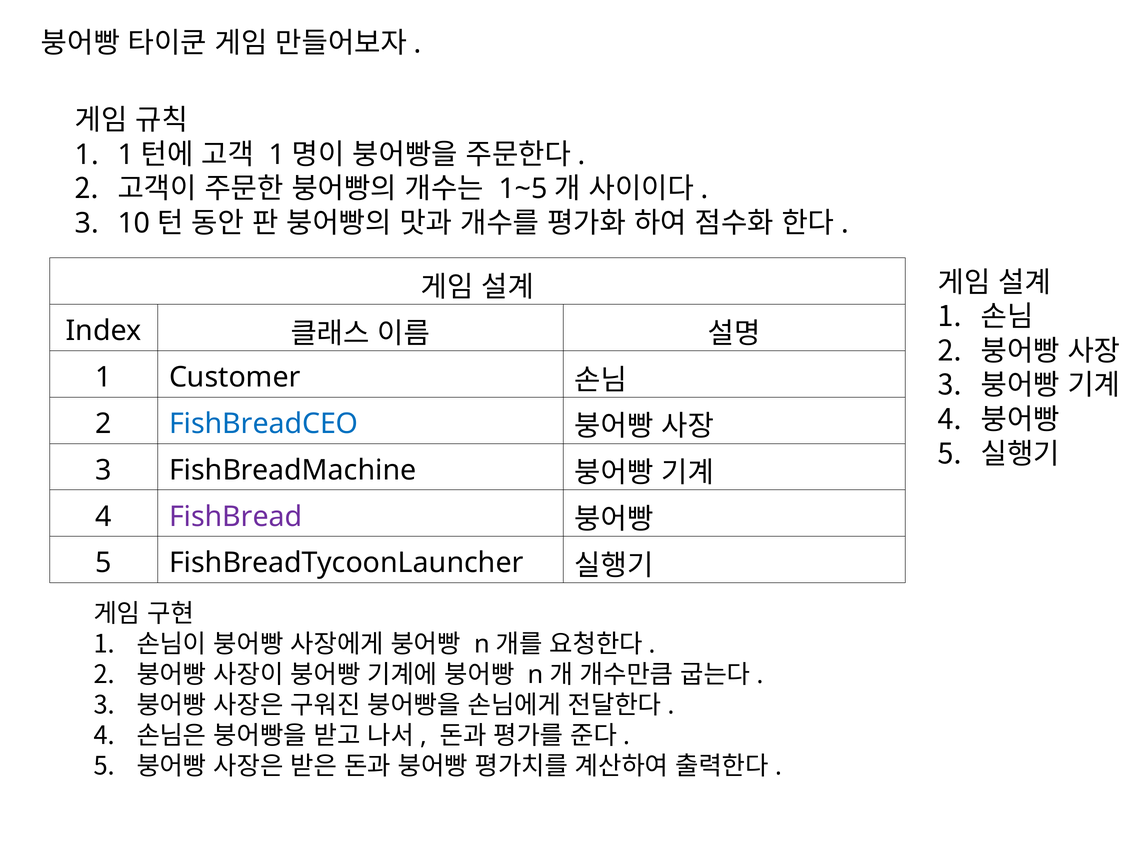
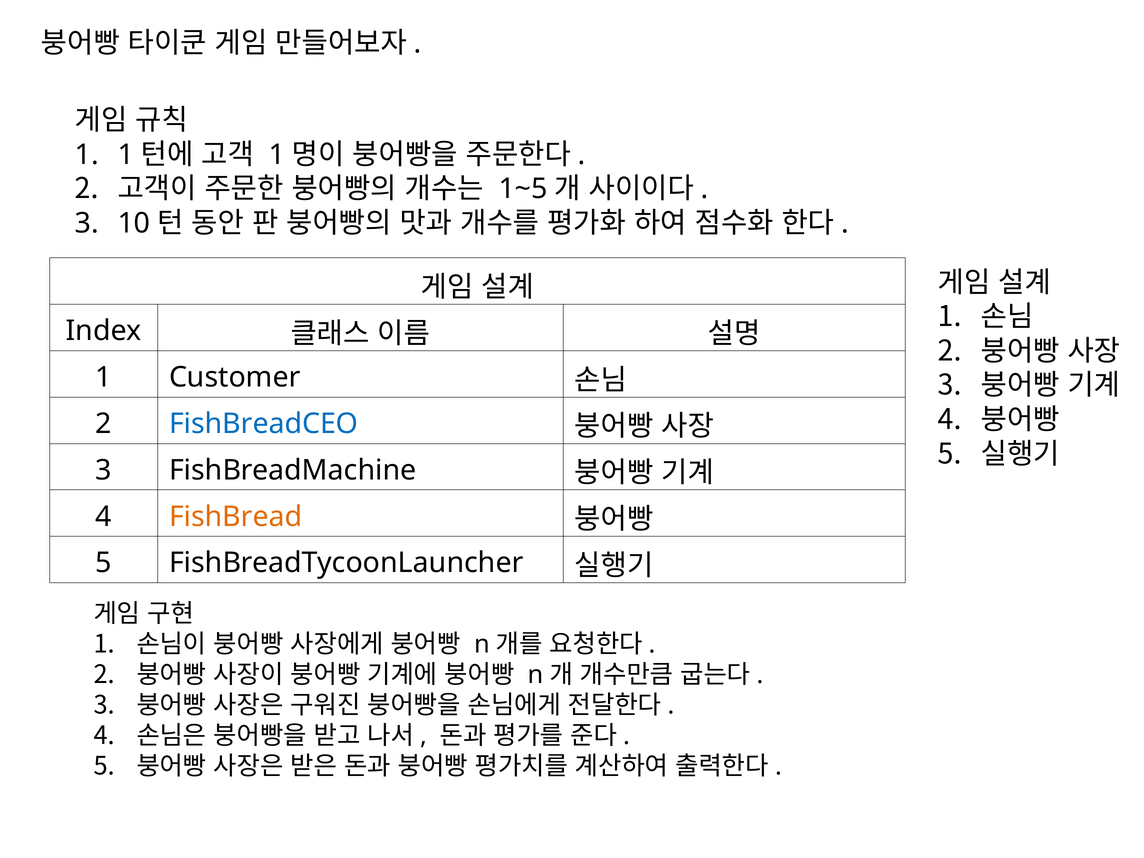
FishBread colour: purple -> orange
